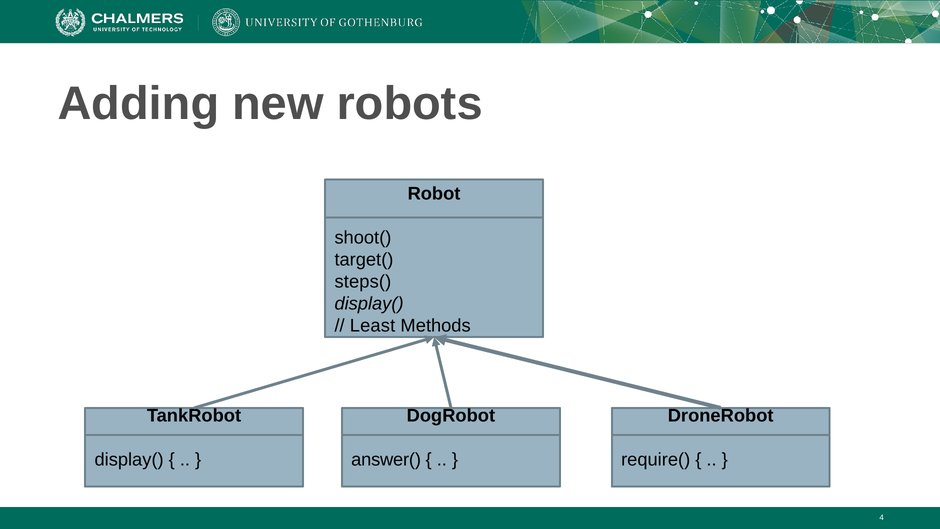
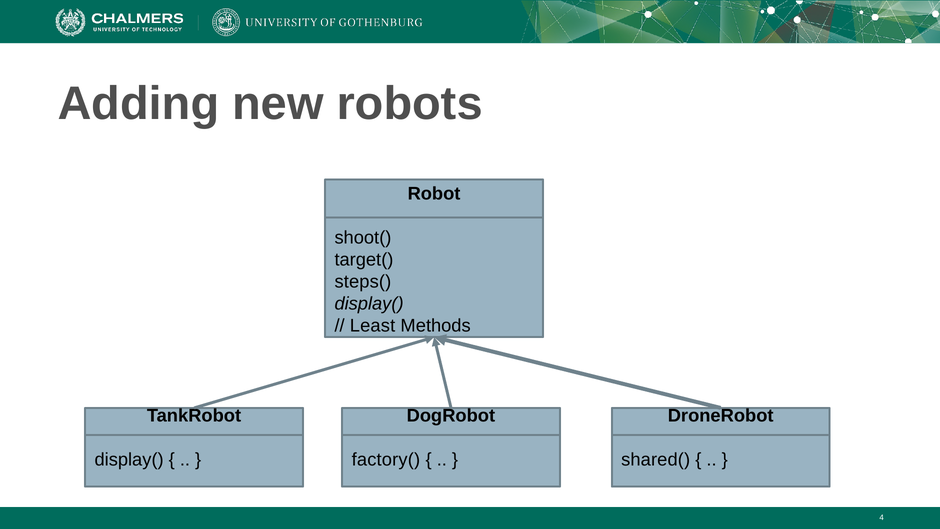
answer(: answer( -> factory(
require(: require( -> shared(
